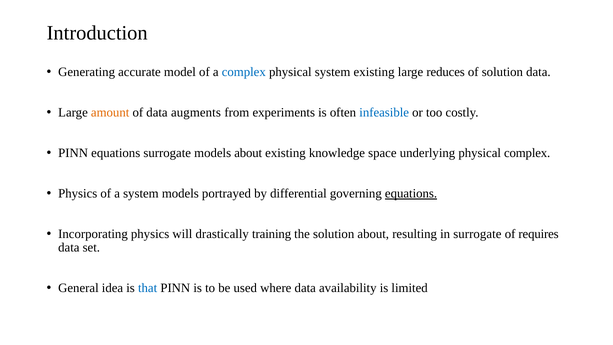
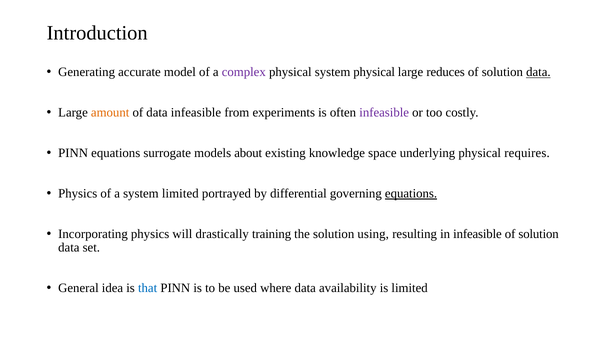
complex at (244, 72) colour: blue -> purple
system existing: existing -> physical
data at (538, 72) underline: none -> present
data augments: augments -> infeasible
infeasible at (384, 113) colour: blue -> purple
physical complex: complex -> requires
system models: models -> limited
solution about: about -> using
in surrogate: surrogate -> infeasible
requires at (539, 234): requires -> solution
